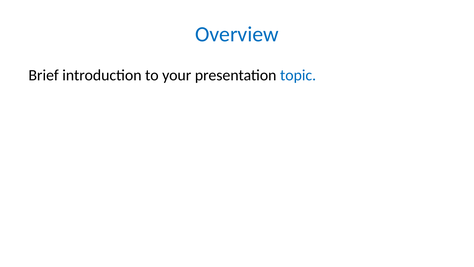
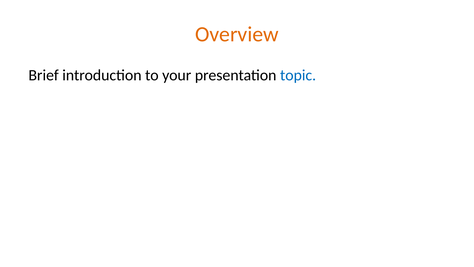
Overview colour: blue -> orange
